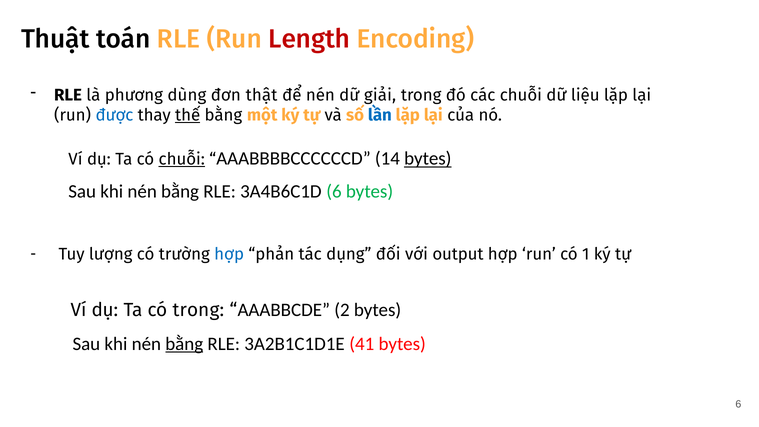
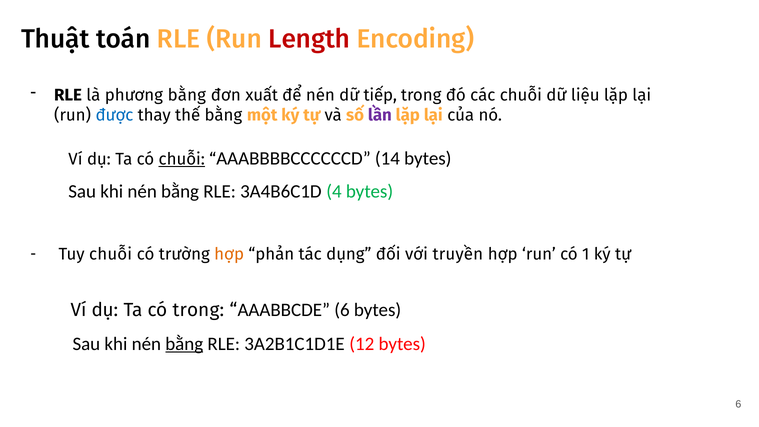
phương dùng: dùng -> bằng
thật: thật -> xuất
giải: giải -> tiếp
thế underline: present -> none
lần colour: blue -> purple
bytes at (428, 159) underline: present -> none
3A4B6C1D 6: 6 -> 4
Tuy lượng: lượng -> chuỗi
hợp at (229, 254) colour: blue -> orange
output: output -> truyền
AAABBCDE 2: 2 -> 6
41: 41 -> 12
